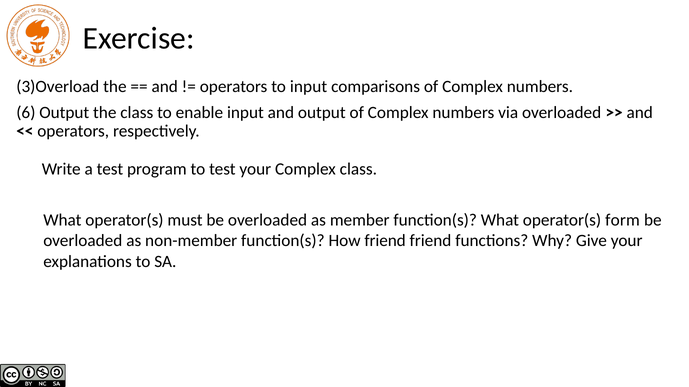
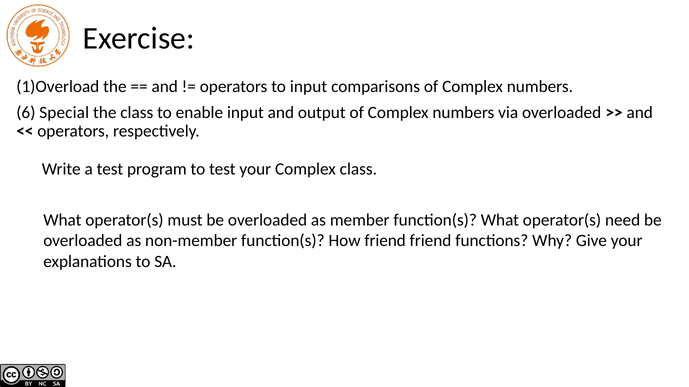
3)Overload: 3)Overload -> 1)Overload
6 Output: Output -> Special
form: form -> need
